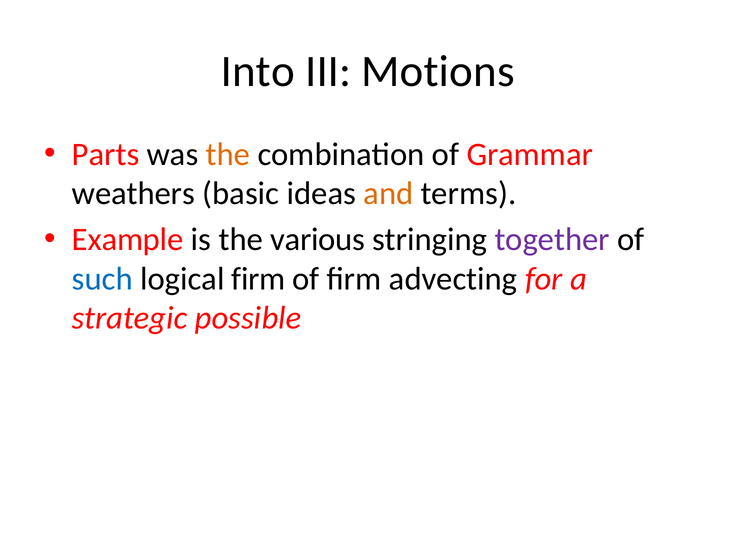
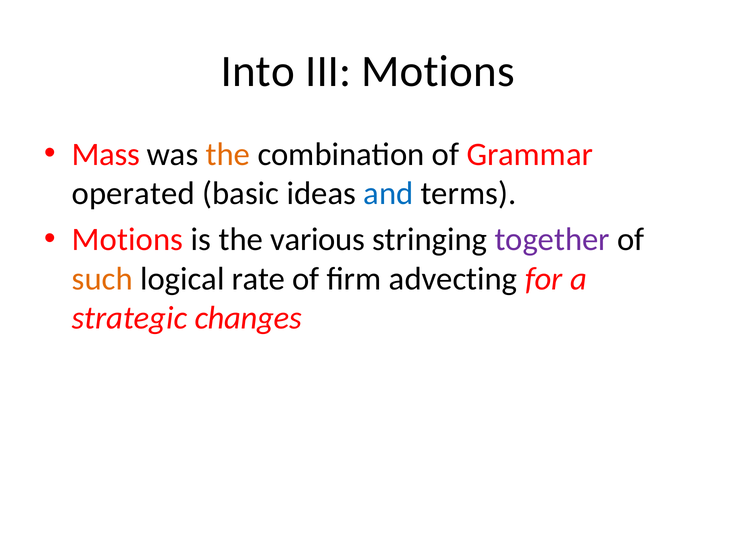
Parts: Parts -> Mass
weathers: weathers -> operated
and colour: orange -> blue
Example at (128, 239): Example -> Motions
such colour: blue -> orange
logical firm: firm -> rate
possible: possible -> changes
